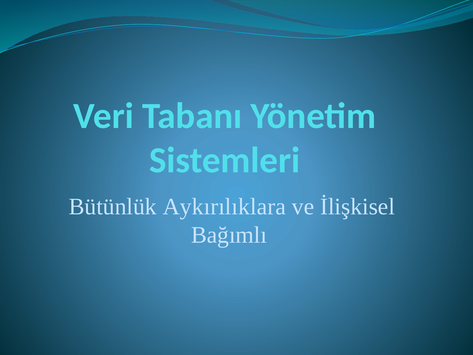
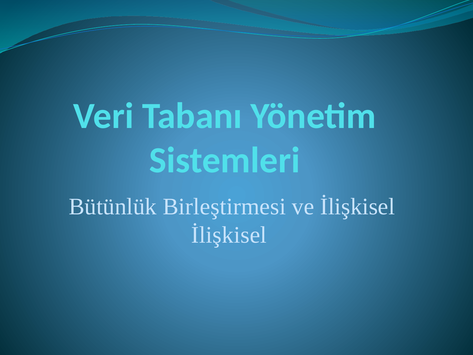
Aykırılıklara: Aykırılıklara -> Birleştirmesi
Bağımlı at (229, 235): Bağımlı -> İlişkisel
